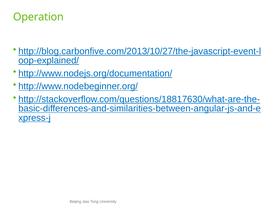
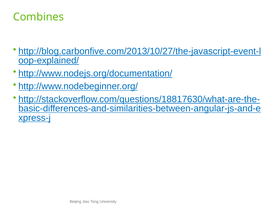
Operation: Operation -> Combines
